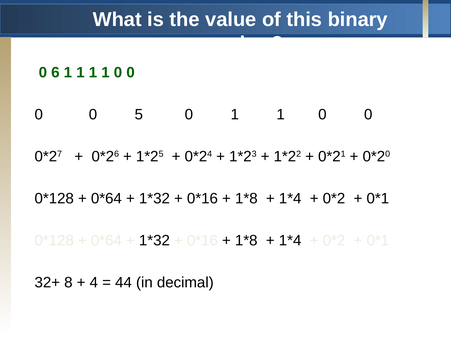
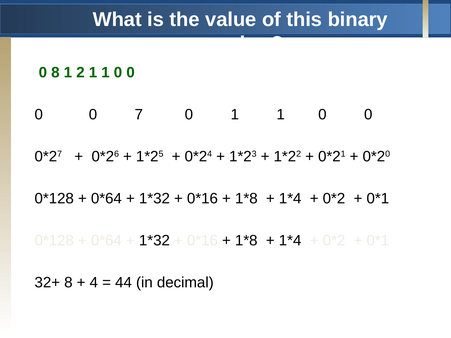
0 6: 6 -> 8
1 at (80, 72): 1 -> 2
5: 5 -> 7
